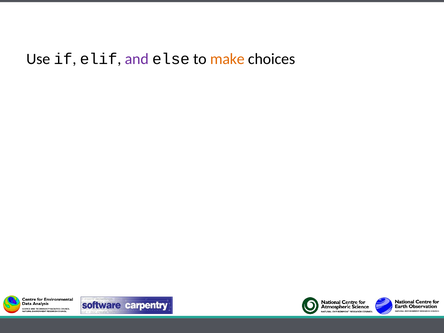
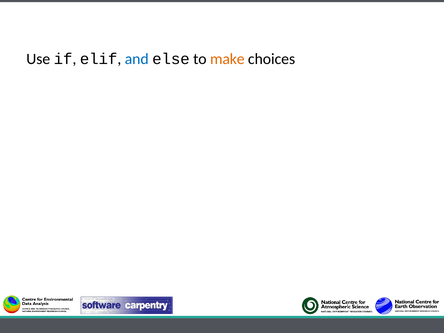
and colour: purple -> blue
